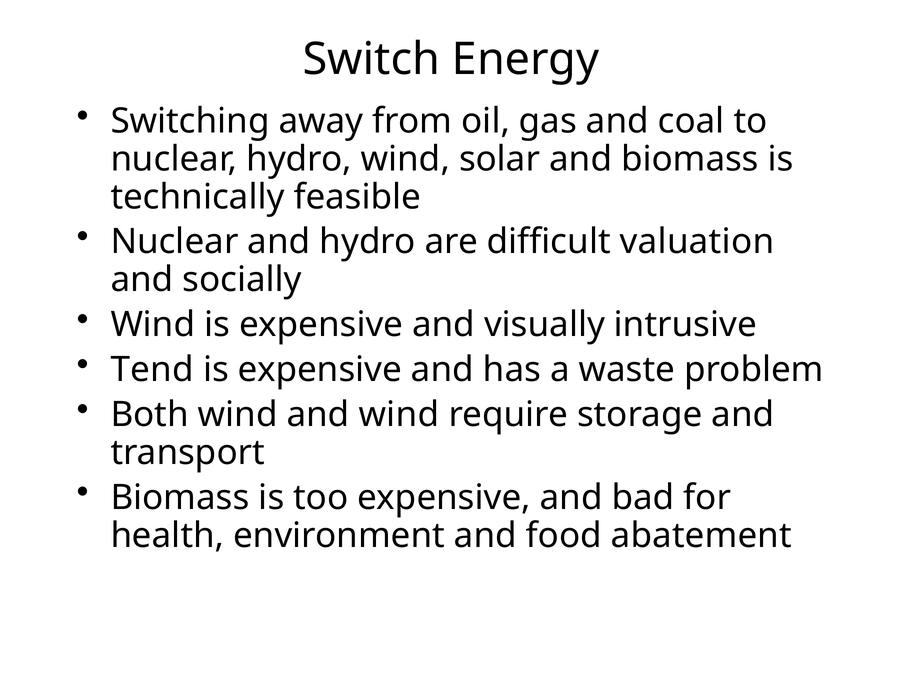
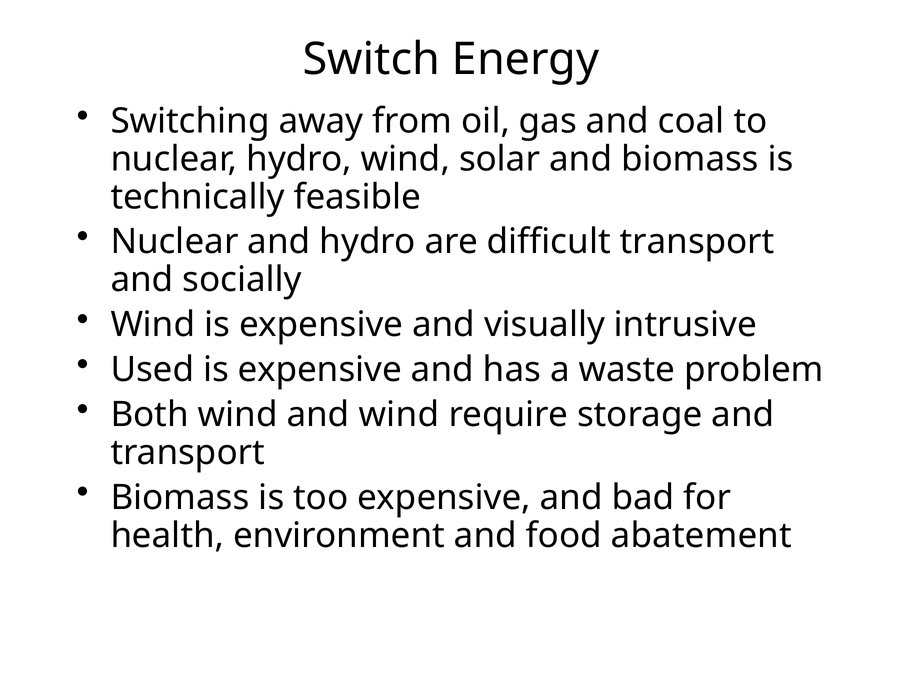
difficult valuation: valuation -> transport
Tend: Tend -> Used
